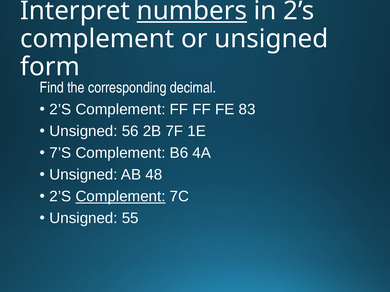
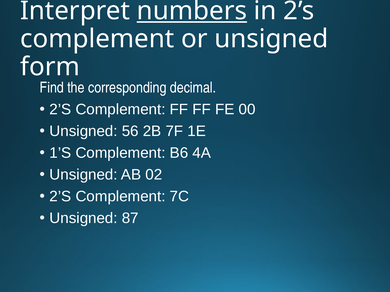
83: 83 -> 00
7’S: 7’S -> 1’S
48: 48 -> 02
Complement at (121, 197) underline: present -> none
55: 55 -> 87
